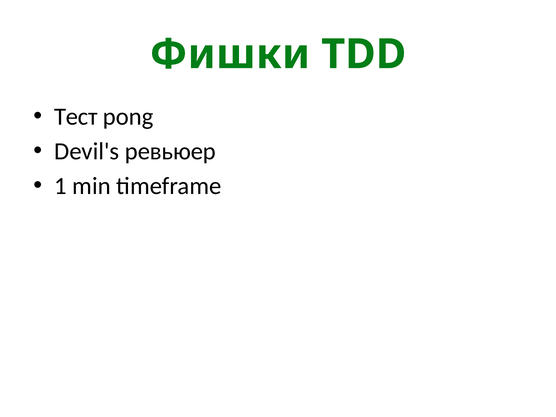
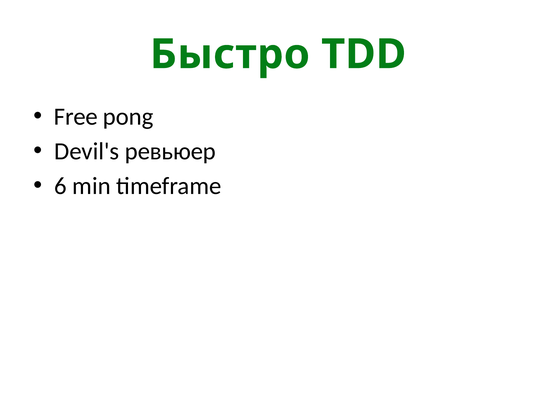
Фишки: Фишки -> Быстро
Тест: Тест -> Free
1: 1 -> 6
